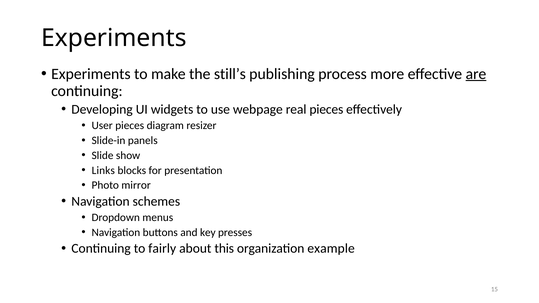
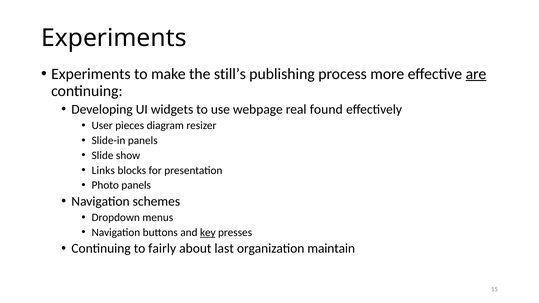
real pieces: pieces -> found
Photo mirror: mirror -> panels
key underline: none -> present
this: this -> last
example: example -> maintain
